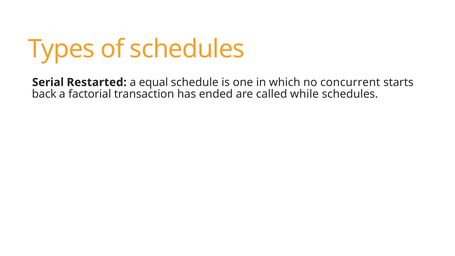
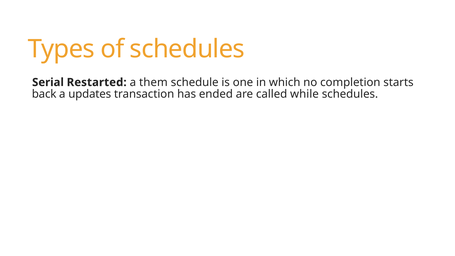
equal: equal -> them
concurrent: concurrent -> completion
factorial: factorial -> updates
